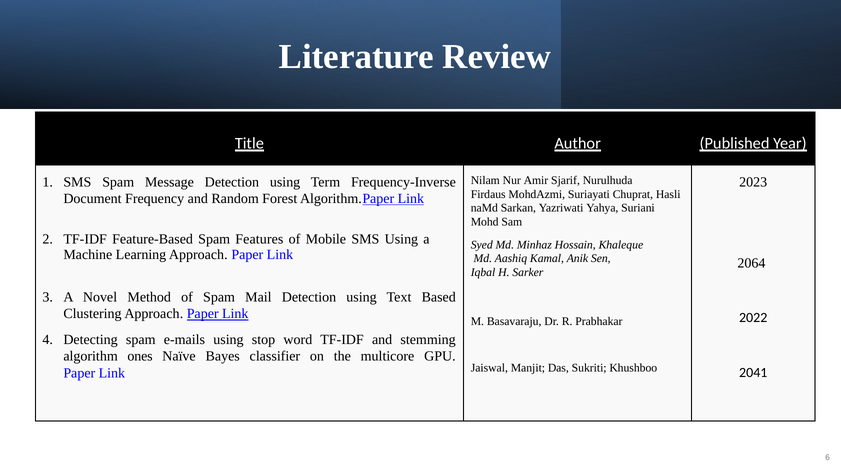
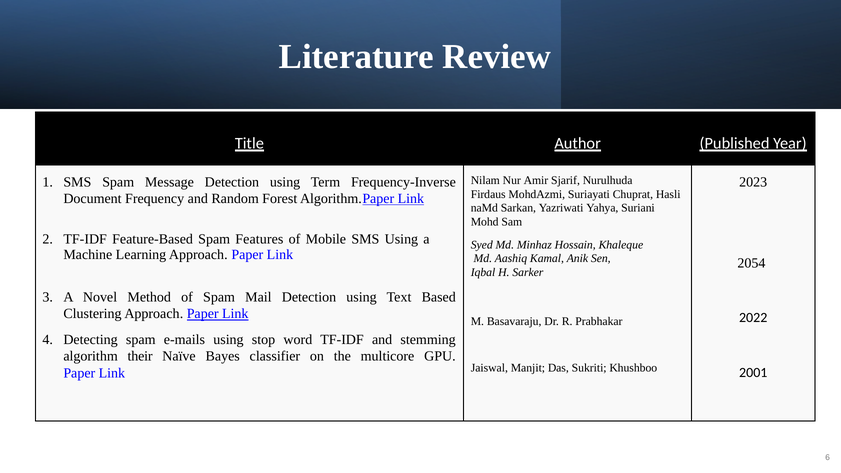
2064: 2064 -> 2054
ones: ones -> their
2041: 2041 -> 2001
